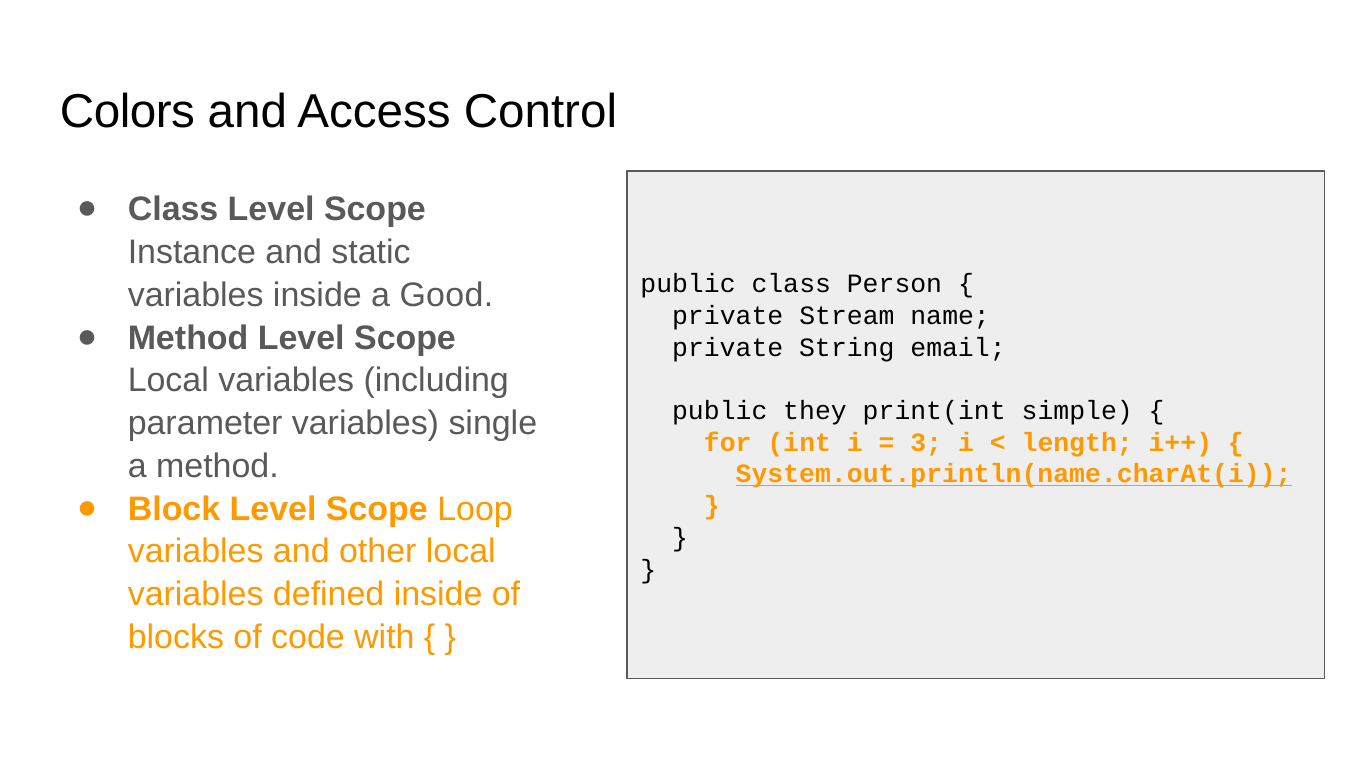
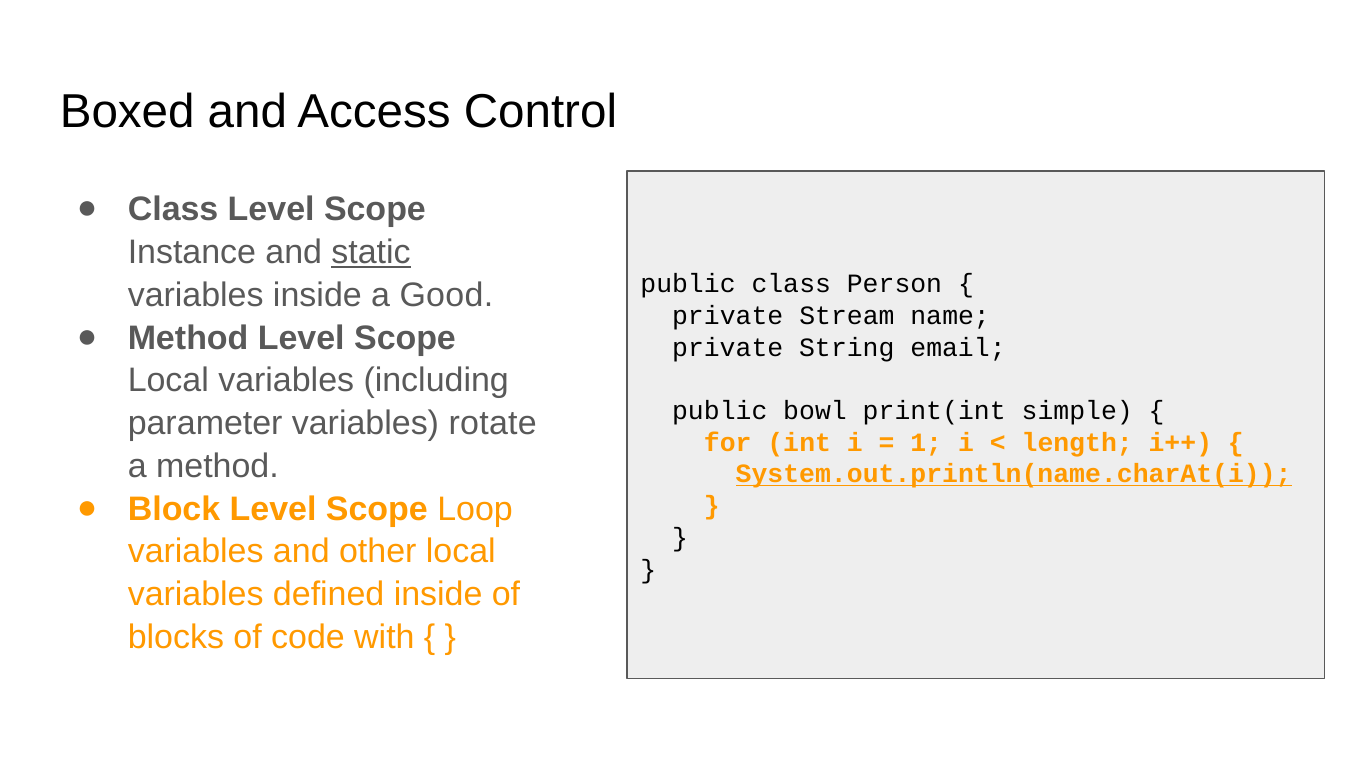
Colors: Colors -> Boxed
static underline: none -> present
they: they -> bowl
single: single -> rotate
3: 3 -> 1
